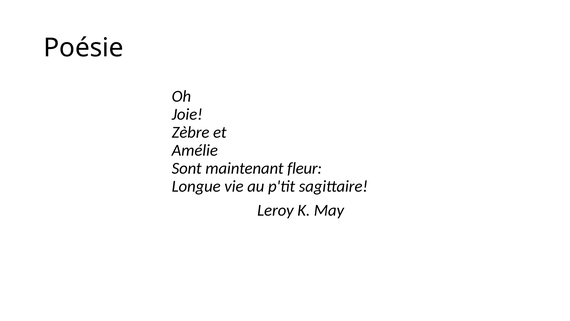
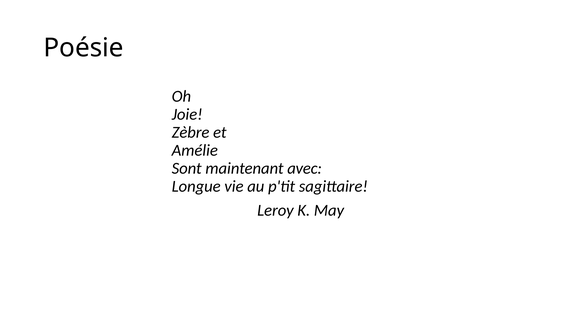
fleur: fleur -> avec
